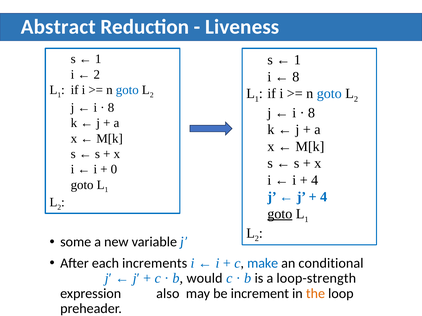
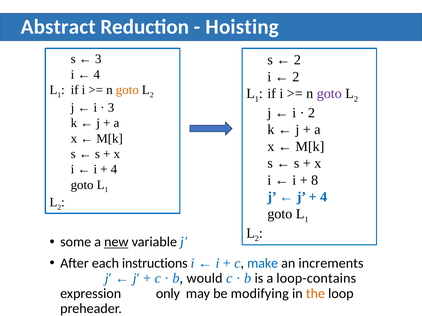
Liveness: Liveness -> Hoisting
1 at (98, 59): 1 -> 3
1 at (297, 60): 1 -> 2
2 at (97, 75): 2 -> 4
8 at (296, 77): 8 -> 2
goto at (127, 90) colour: blue -> orange
goto at (329, 94) colour: blue -> purple
8 at (111, 108): 8 -> 3
8 at (311, 113): 8 -> 2
0 at (114, 170): 0 -> 4
4 at (315, 180): 4 -> 8
goto at (280, 214) underline: present -> none
new underline: none -> present
increments: increments -> instructions
conditional: conditional -> increments
loop-strength: loop-strength -> loop-contains
also: also -> only
increment: increment -> modifying
